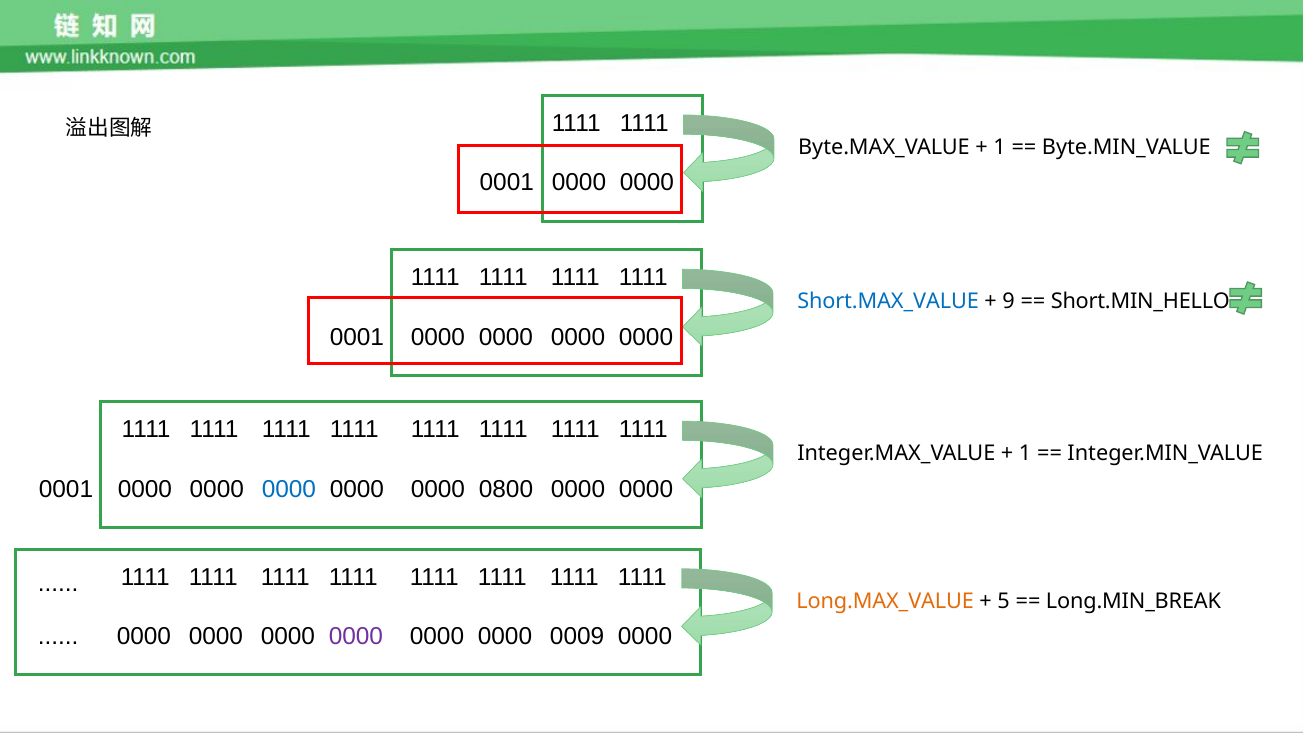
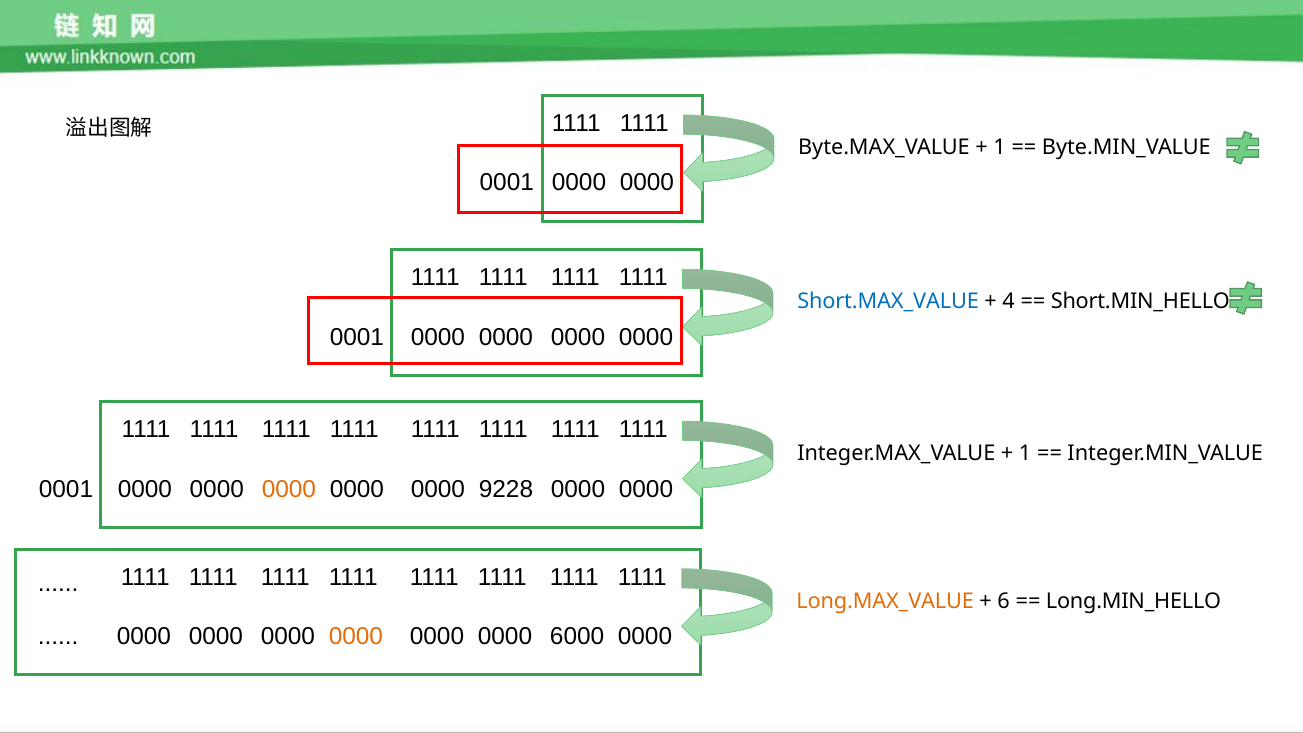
9: 9 -> 4
0000 at (289, 489) colour: blue -> orange
0800: 0800 -> 9228
5: 5 -> 6
Long.MIN_BREAK: Long.MIN_BREAK -> Long.MIN_HELLO
0000 at (356, 637) colour: purple -> orange
0009: 0009 -> 6000
